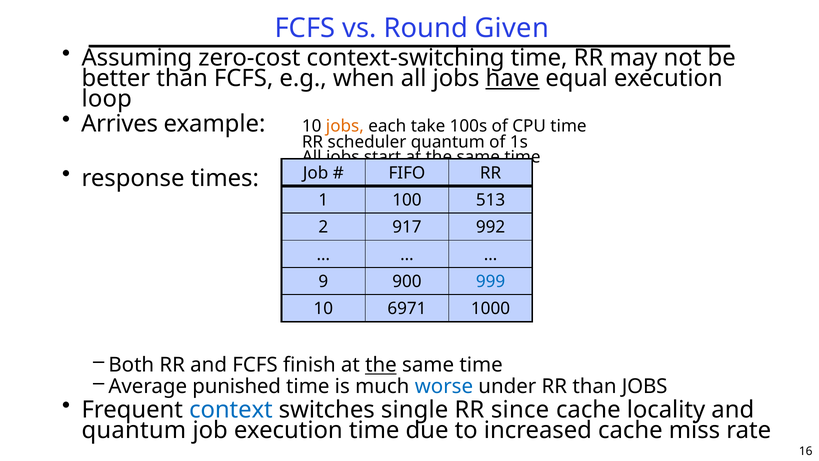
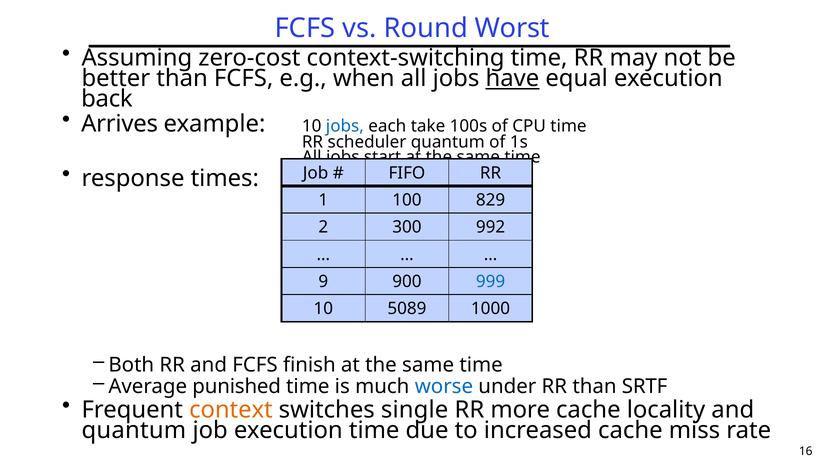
Given: Given -> Worst
loop: loop -> back
jobs at (345, 126) colour: orange -> blue
513: 513 -> 829
917: 917 -> 300
6971: 6971 -> 5089
the at (381, 365) underline: present -> none
than JOBS: JOBS -> SRTF
context colour: blue -> orange
since: since -> more
